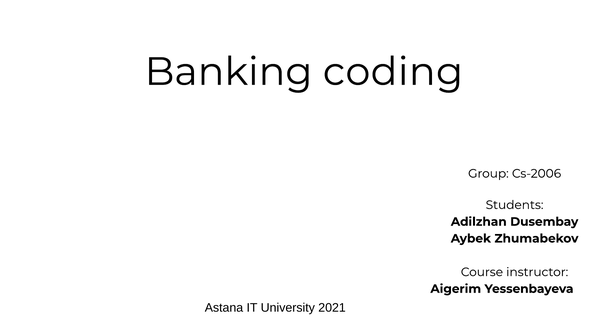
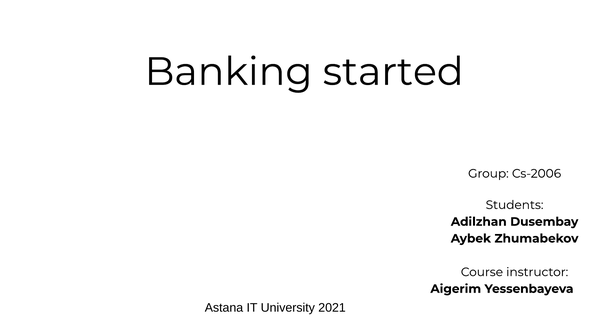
coding: coding -> started
